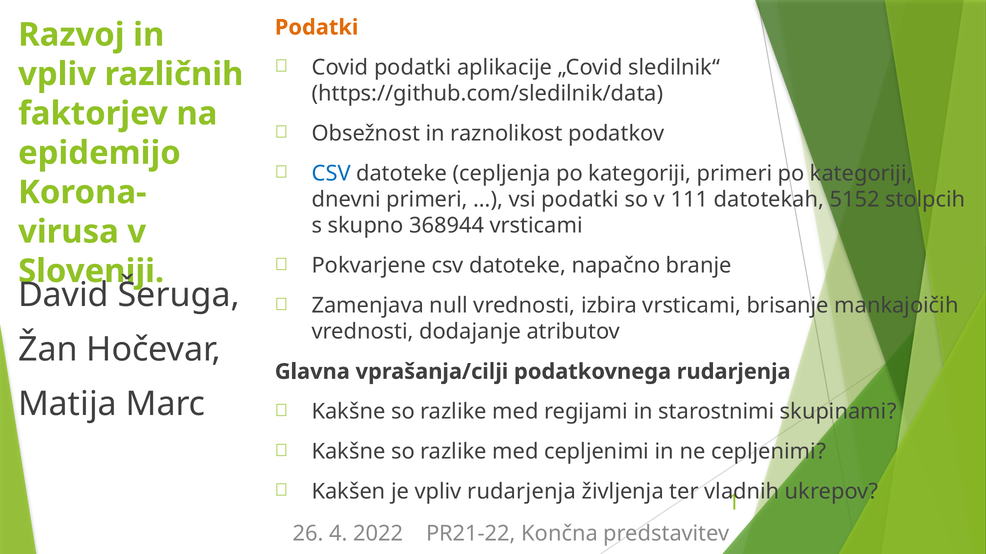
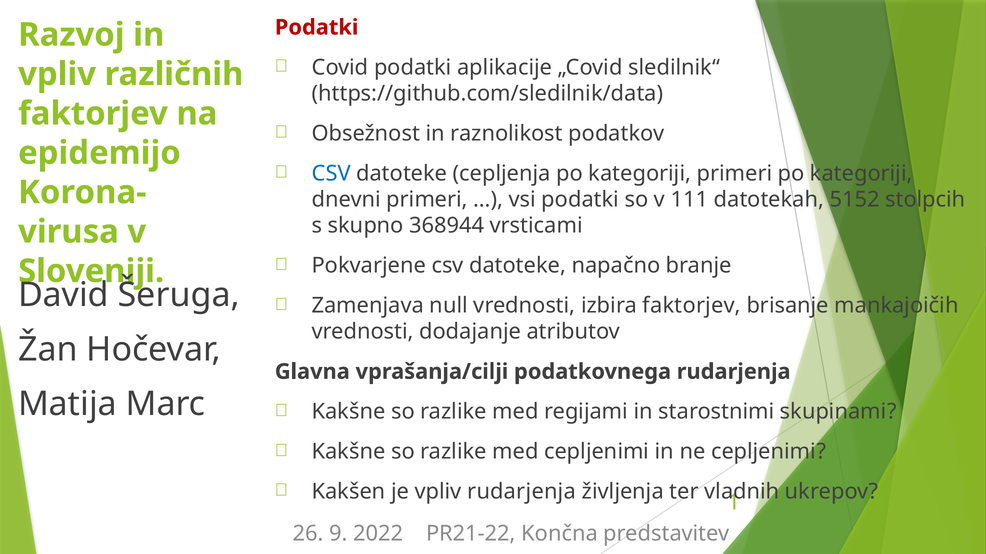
Podatki at (317, 27) colour: orange -> red
izbira vrsticami: vrsticami -> faktorjev
4: 4 -> 9
